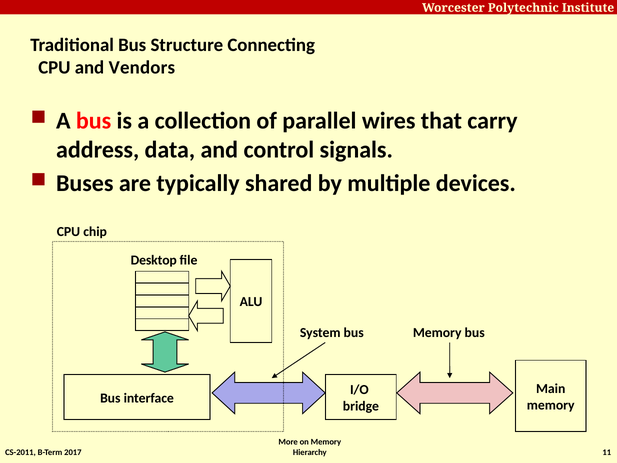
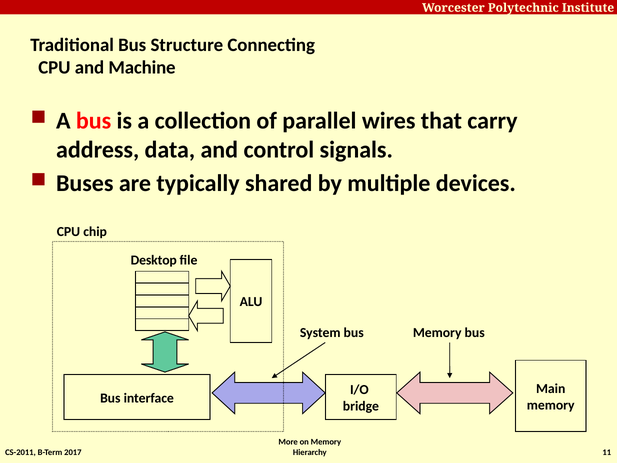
Vendors: Vendors -> Machine
